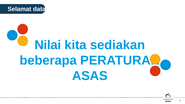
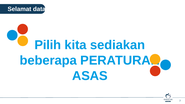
Nilai: Nilai -> Pilih
